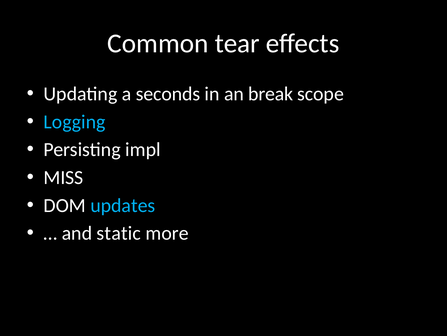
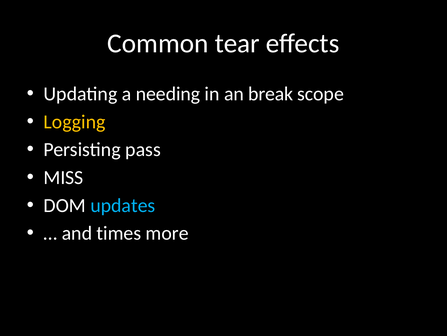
seconds: seconds -> needing
Logging colour: light blue -> yellow
impl: impl -> pass
static: static -> times
